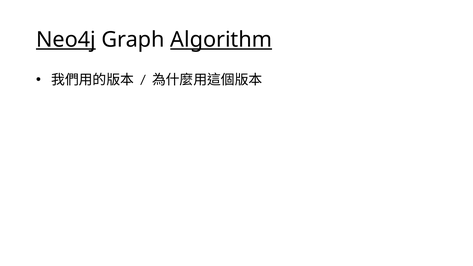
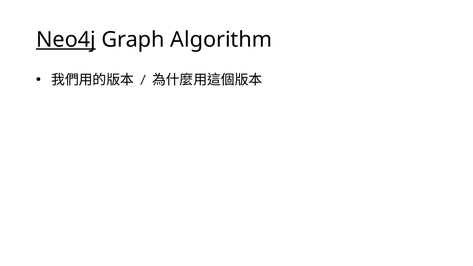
Algorithm underline: present -> none
